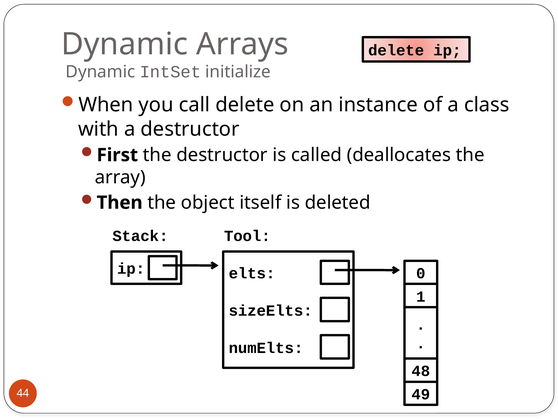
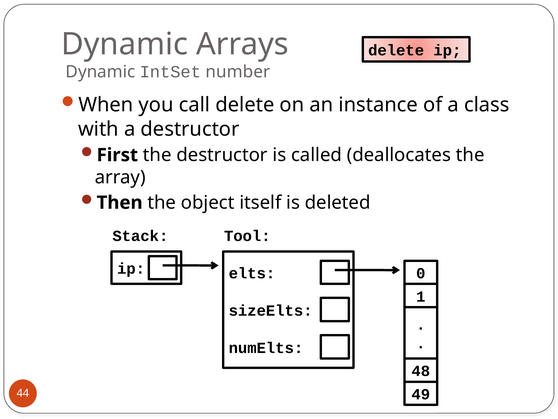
initialize: initialize -> number
